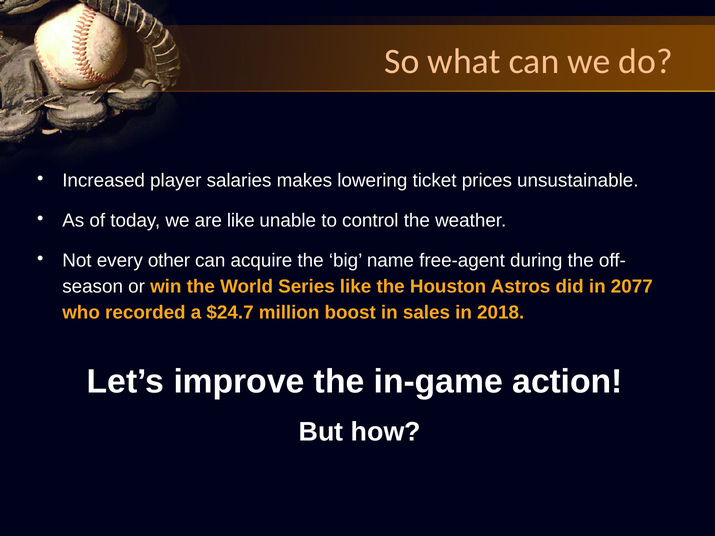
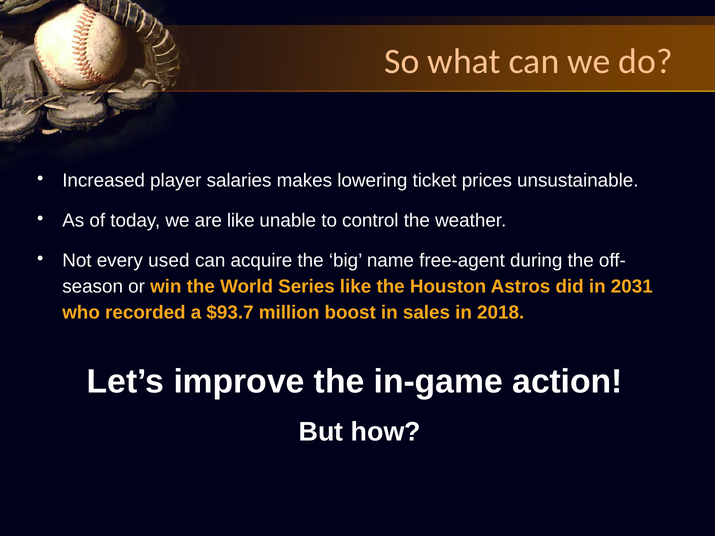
other: other -> used
2077: 2077 -> 2031
$24.7: $24.7 -> $93.7
